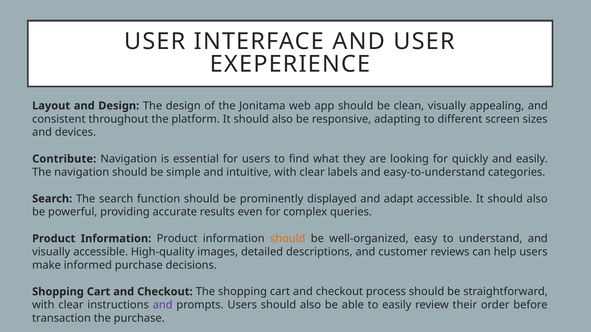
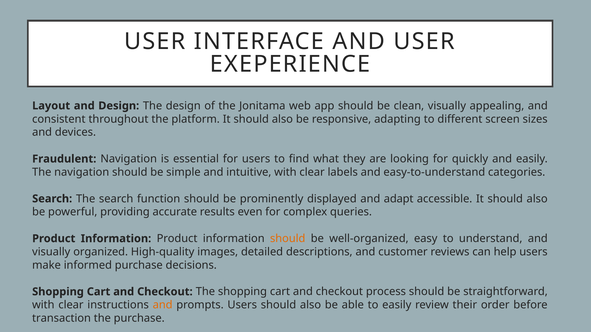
Contribute: Contribute -> Fraudulent
visually accessible: accessible -> organized
and at (163, 305) colour: purple -> orange
